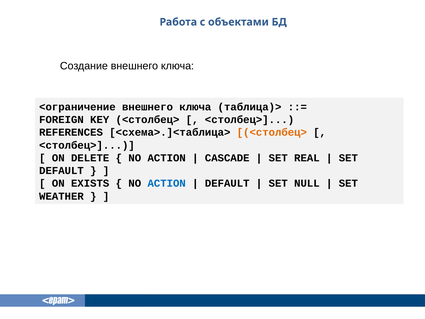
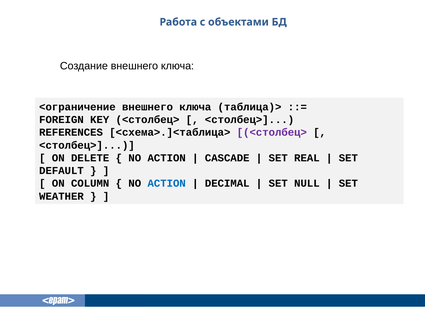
<столбец> at (272, 132) colour: orange -> purple
EXISTS: EXISTS -> COLUMN
DEFAULT at (227, 183): DEFAULT -> DECIMAL
